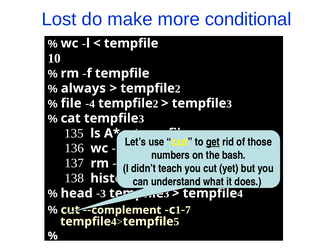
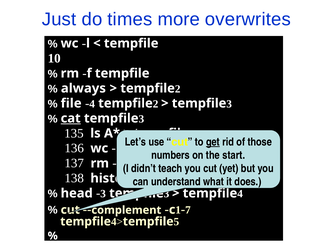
Lost: Lost -> Just
make: make -> times
conditional: conditional -> overwrites
cat underline: none -> present
bash: bash -> start
